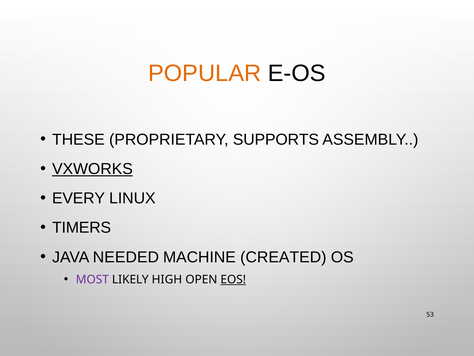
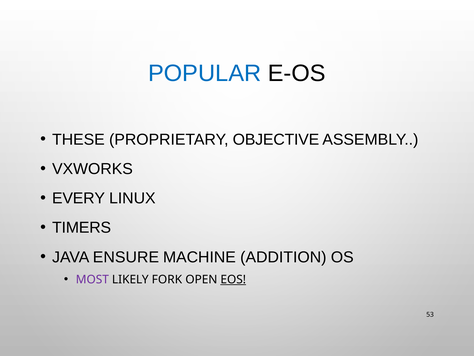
POPULAR colour: orange -> blue
SUPPORTS: SUPPORTS -> OBJECTIVE
VXWORKS underline: present -> none
NEEDED: NEEDED -> ENSURE
CREATED: CREATED -> ADDITION
HIGH: HIGH -> FORK
